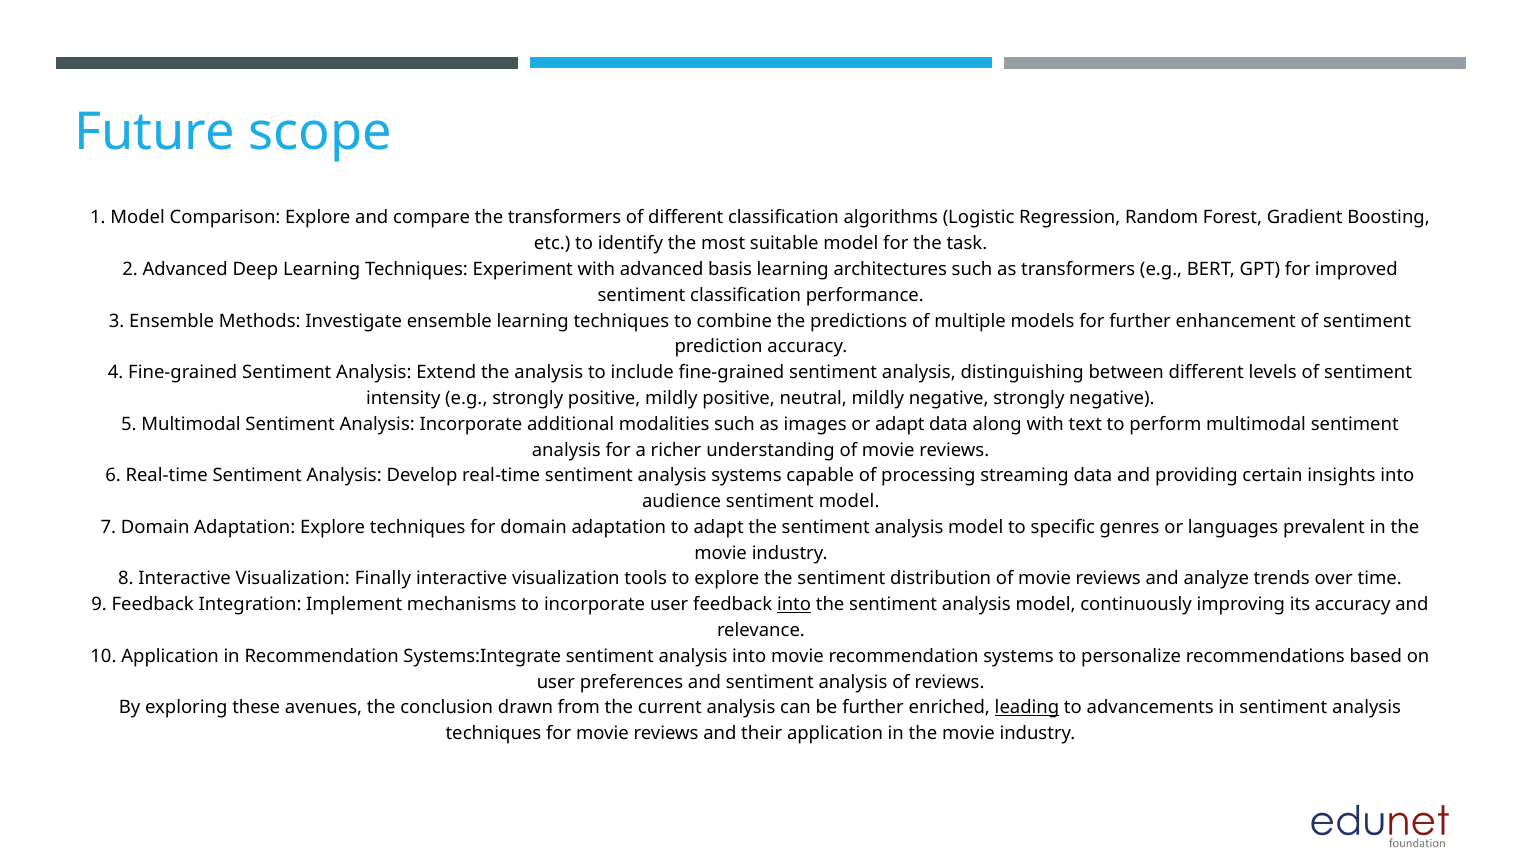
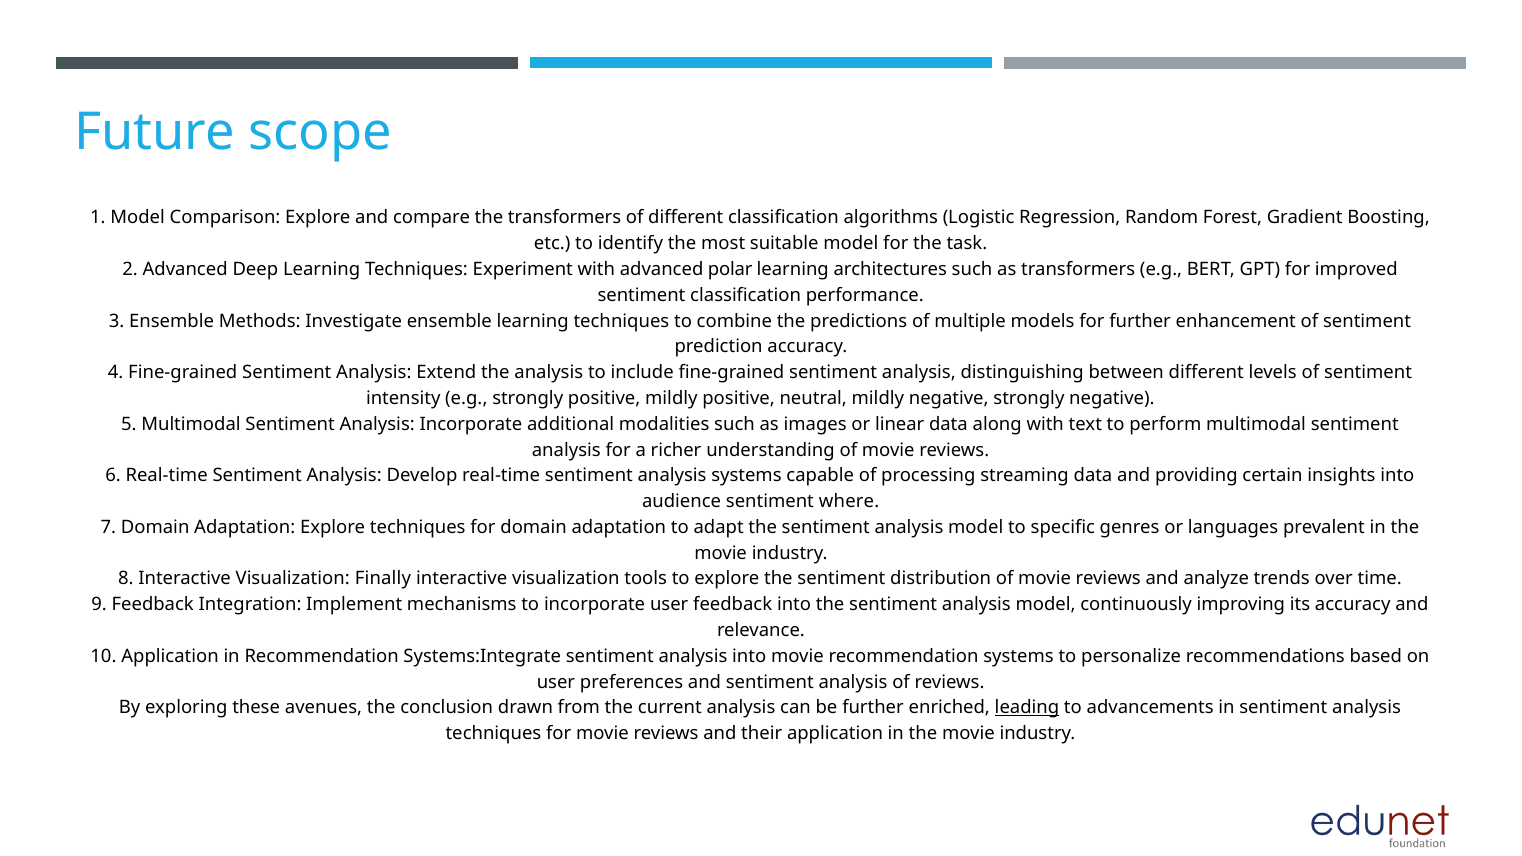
basis: basis -> polar
or adapt: adapt -> linear
sentiment model: model -> where
into at (794, 605) underline: present -> none
